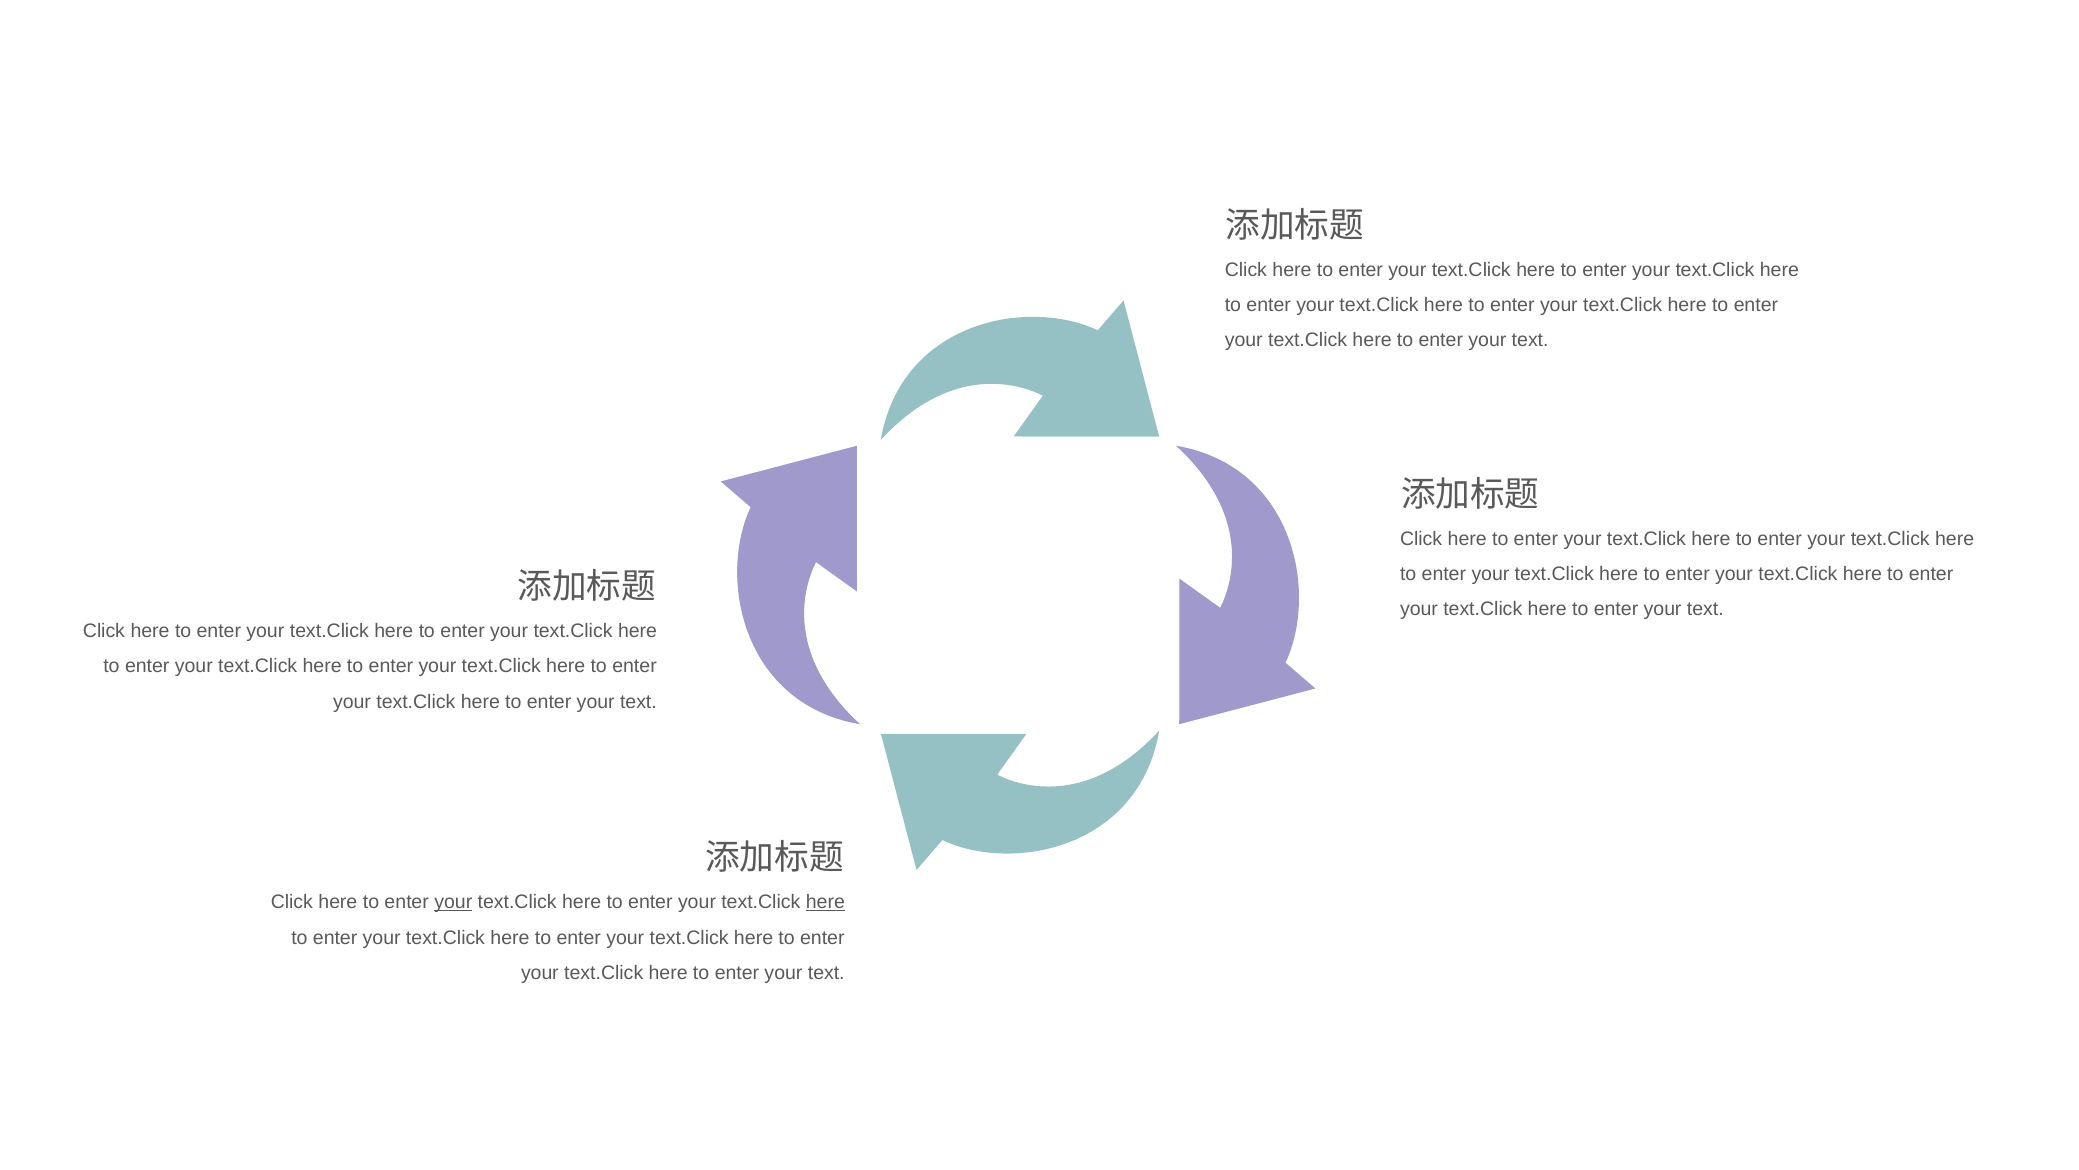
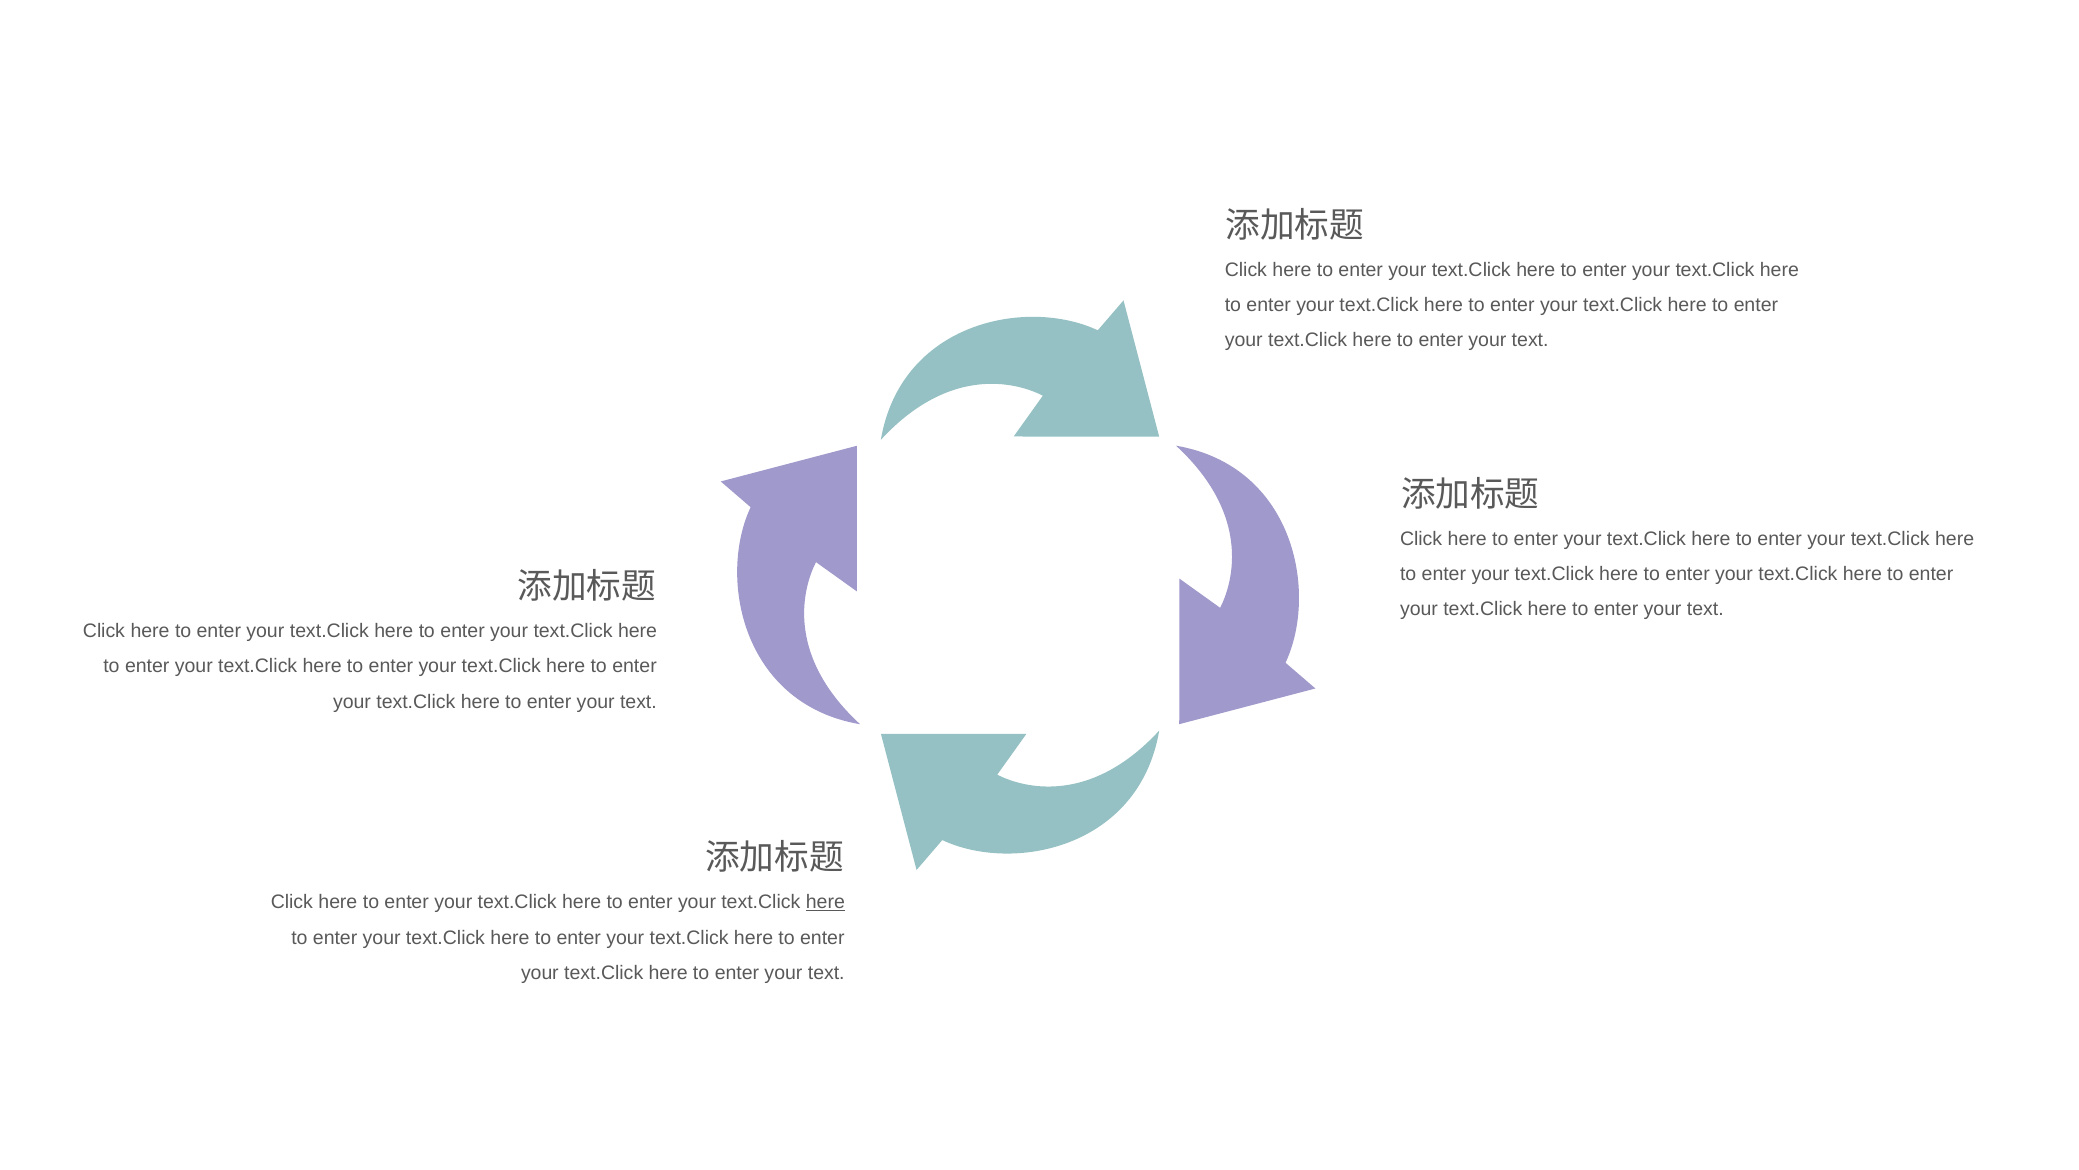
your at (453, 902) underline: present -> none
